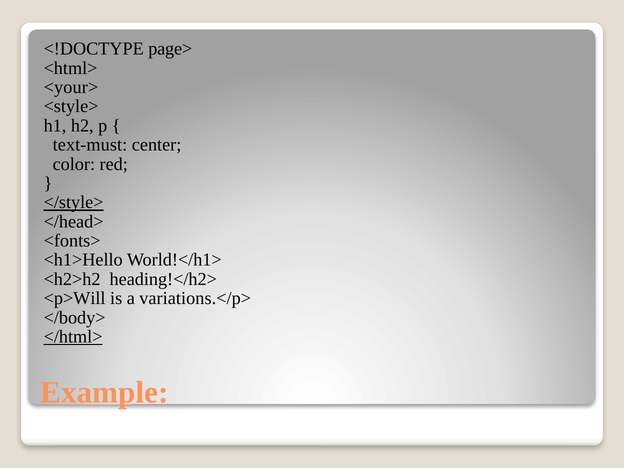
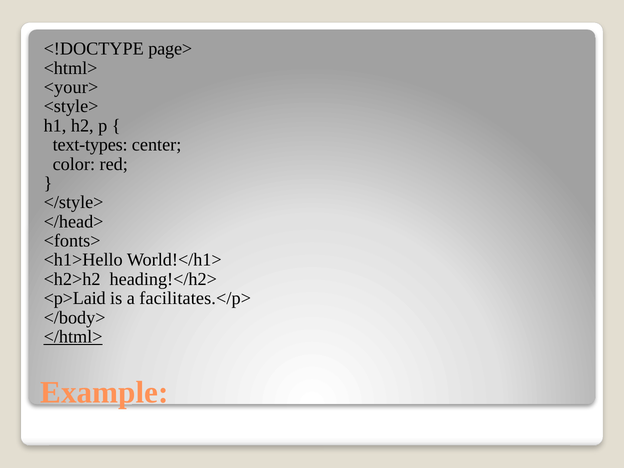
text-must: text-must -> text-types
</style> underline: present -> none
<p>Will: <p>Will -> <p>Laid
variations.</p>: variations.</p> -> facilitates.</p>
